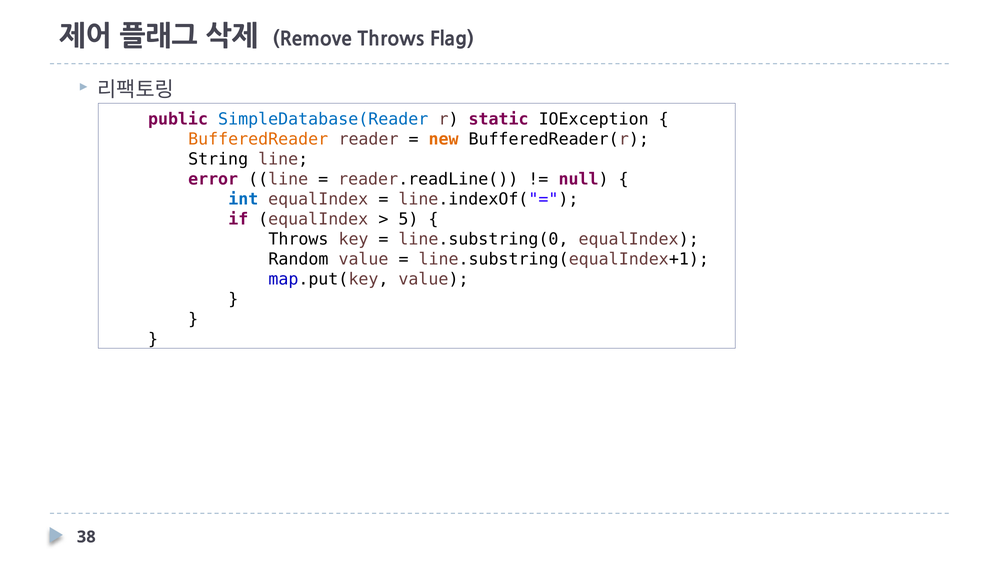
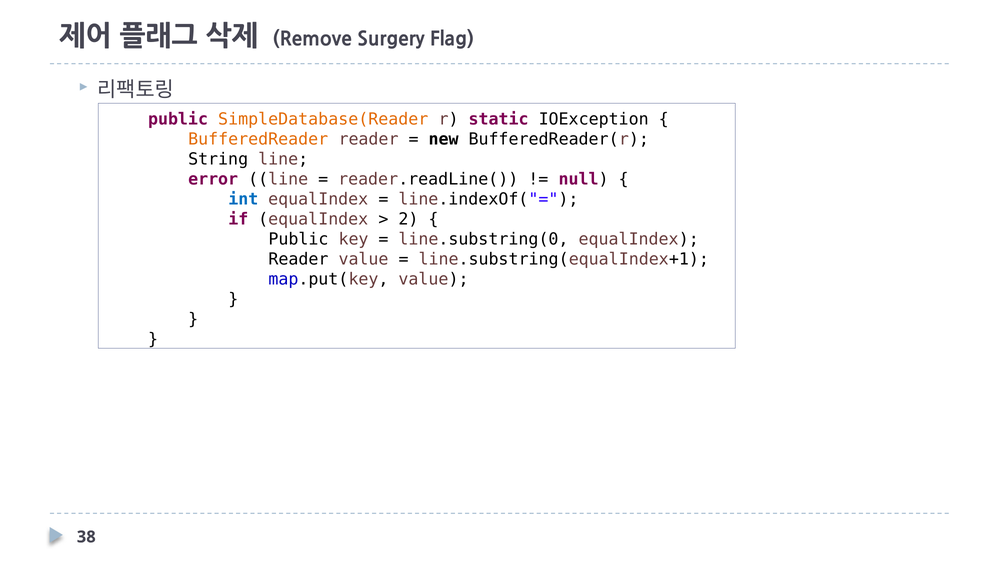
Remove Throws: Throws -> Surgery
SimpleDatabase(Reader colour: blue -> orange
new colour: orange -> black
5: 5 -> 2
Throws at (298, 239): Throws -> Public
Random at (298, 259): Random -> Reader
